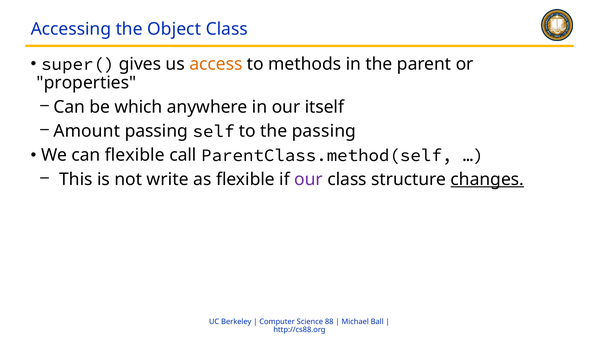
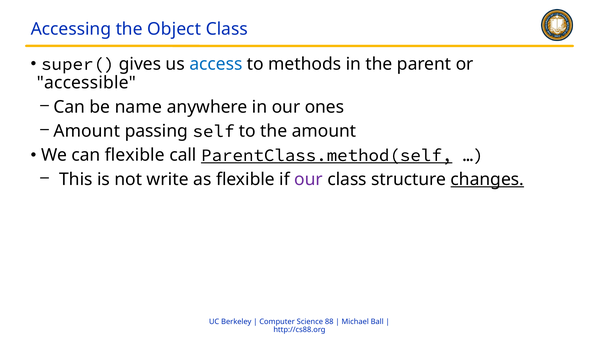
access colour: orange -> blue
properties: properties -> accessible
which: which -> name
itself: itself -> ones
the passing: passing -> amount
ParentClass.method(self underline: none -> present
